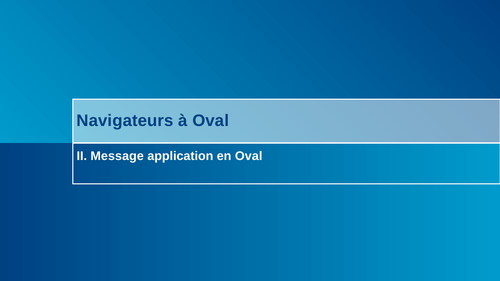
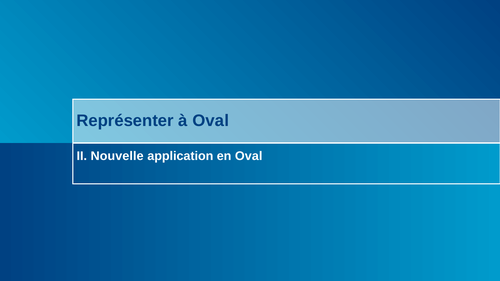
Navigateurs: Navigateurs -> Représenter
Message: Message -> Nouvelle
